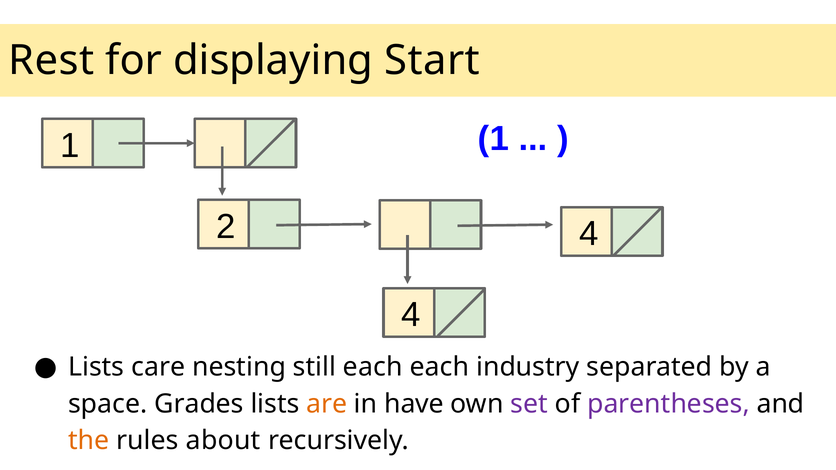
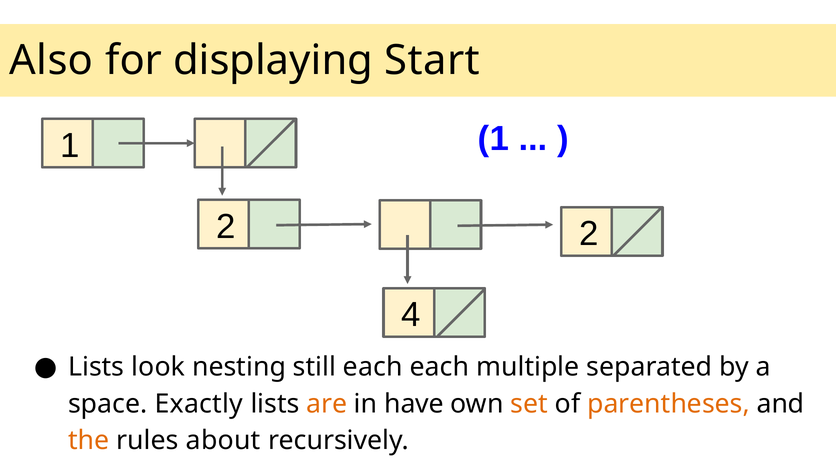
Rest: Rest -> Also
2 4: 4 -> 2
care: care -> look
industry: industry -> multiple
Grades: Grades -> Exactly
set colour: purple -> orange
parentheses colour: purple -> orange
